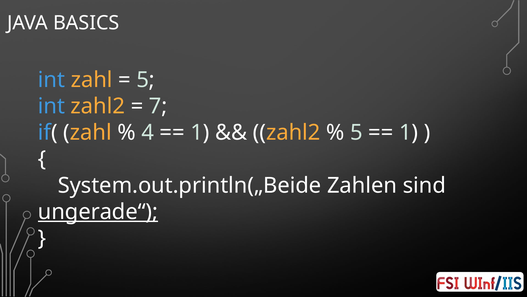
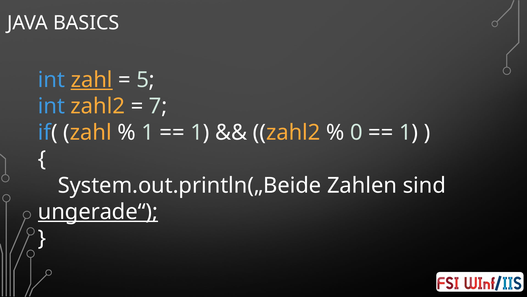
zahl at (92, 80) underline: none -> present
4 at (148, 132): 4 -> 1
5 at (356, 132): 5 -> 0
